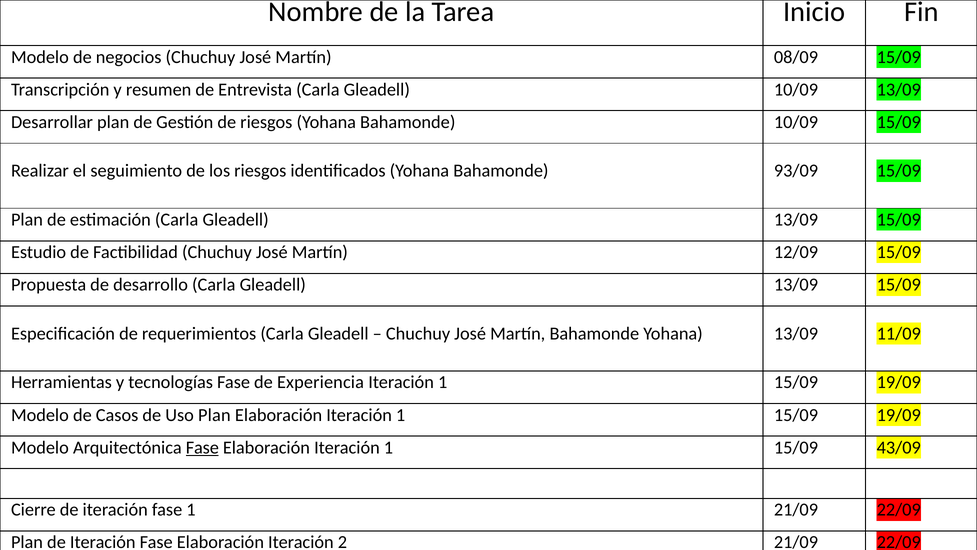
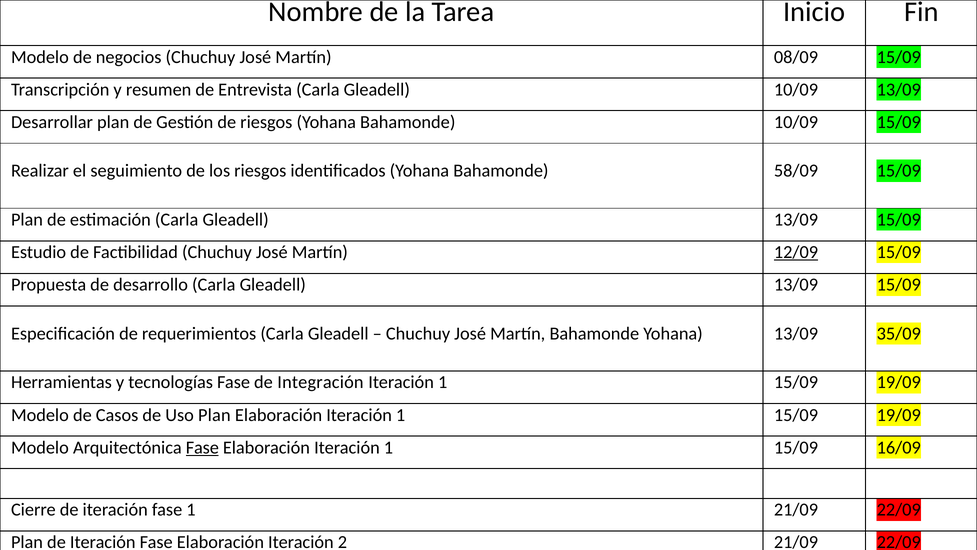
93/09: 93/09 -> 58/09
12/09 underline: none -> present
11/09: 11/09 -> 35/09
Experiencia: Experiencia -> Integración
43/09: 43/09 -> 16/09
